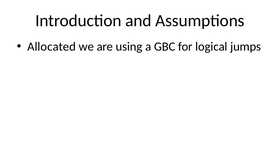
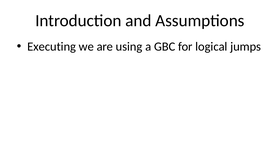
Allocated: Allocated -> Executing
